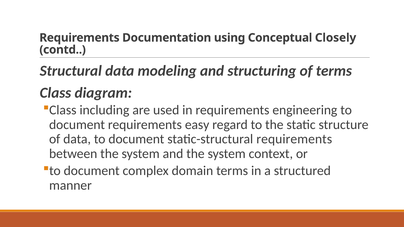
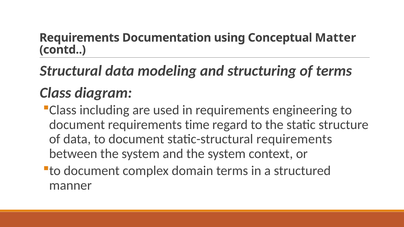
Closely: Closely -> Matter
easy: easy -> time
